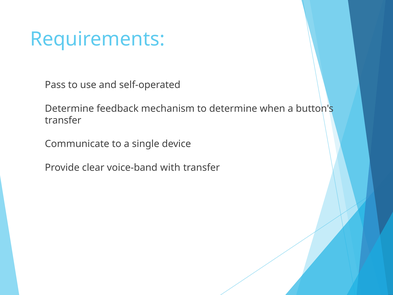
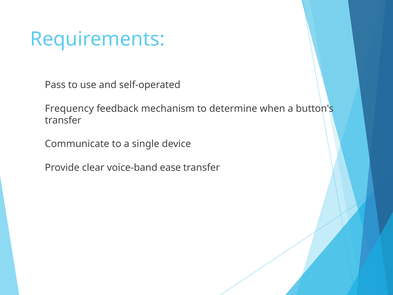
Determine at (69, 108): Determine -> Frequency
with: with -> ease
